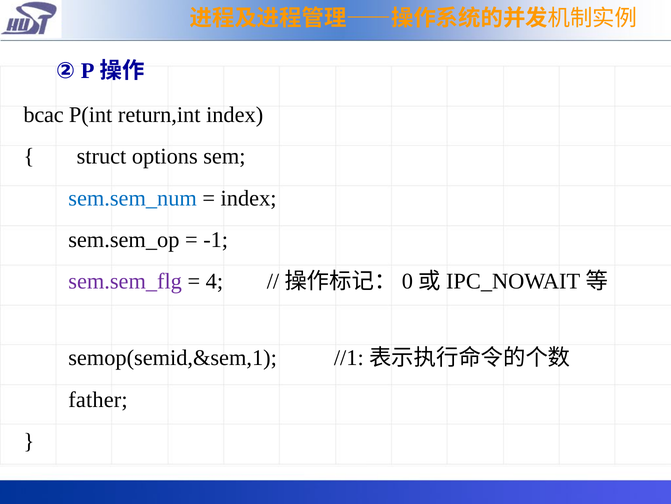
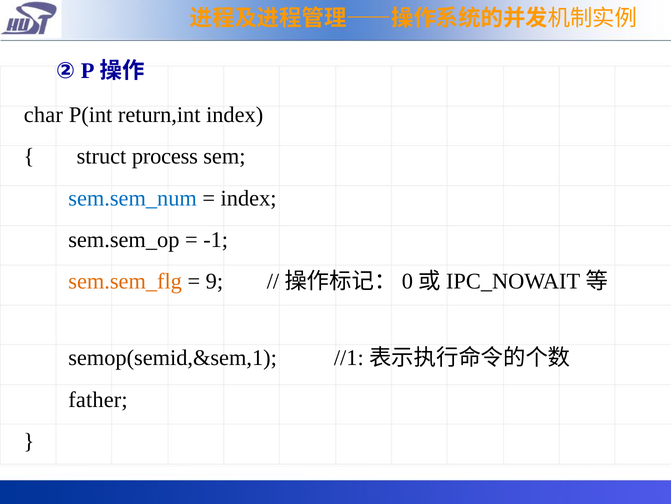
bcac: bcac -> char
options: options -> process
sem.sem_flg colour: purple -> orange
4: 4 -> 9
